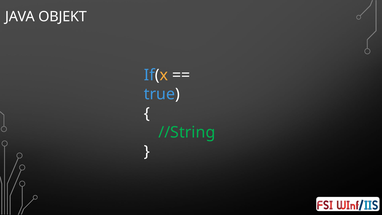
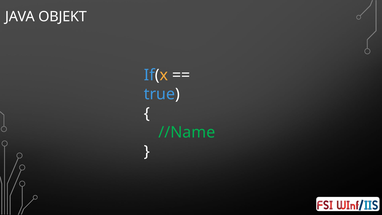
//String: //String -> //Name
